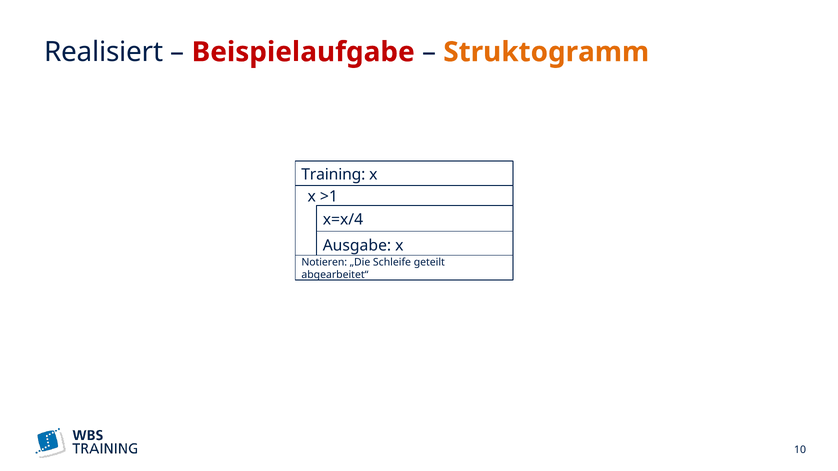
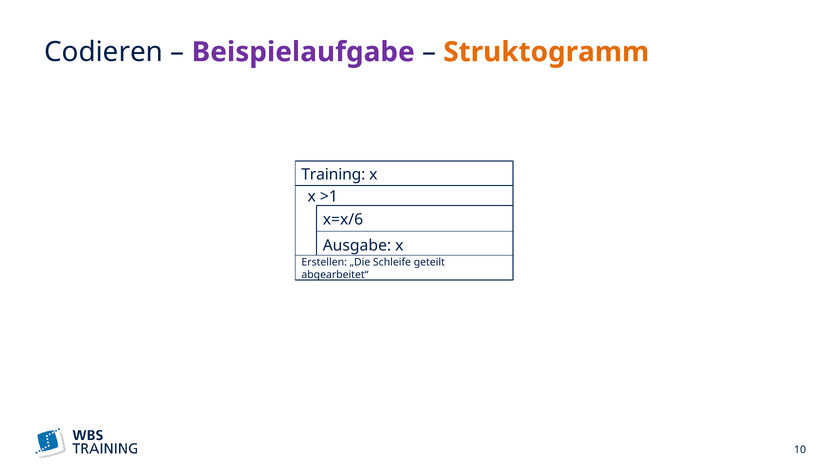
Realisiert: Realisiert -> Codieren
Beispielaufgabe colour: red -> purple
x=x/4: x=x/4 -> x=x/6
Notieren: Notieren -> Erstellen
